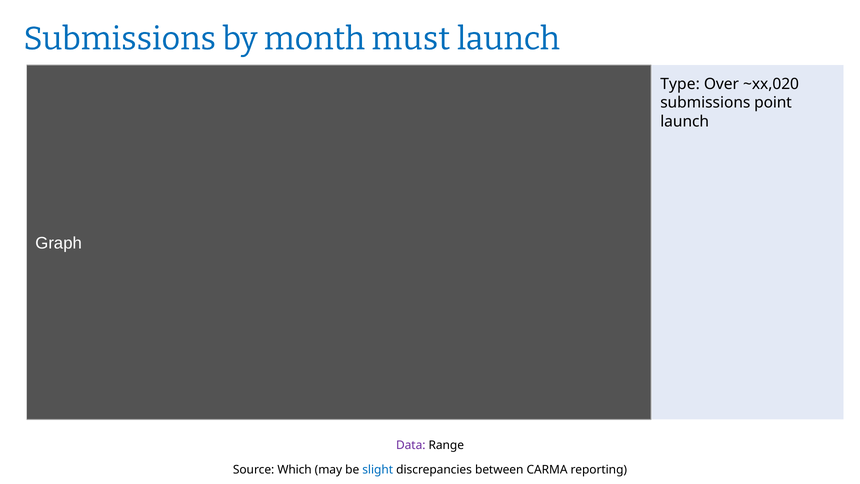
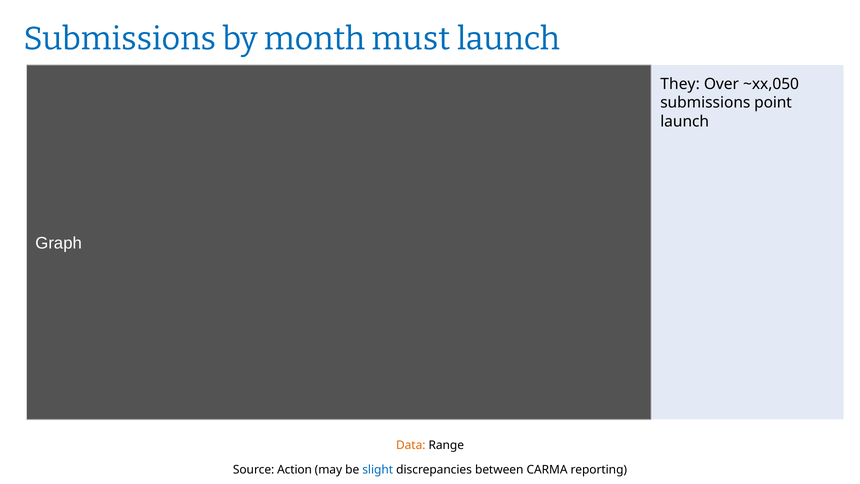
Type: Type -> They
~xx,020: ~xx,020 -> ~xx,050
Data colour: purple -> orange
Which: Which -> Action
